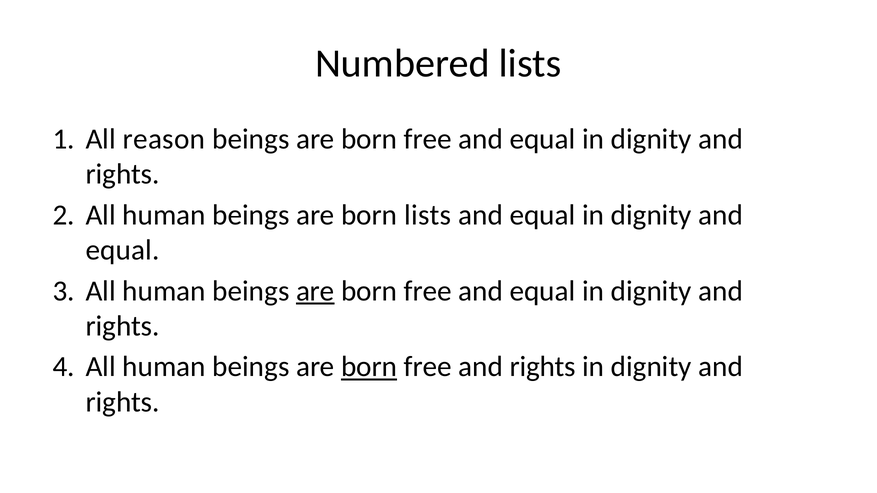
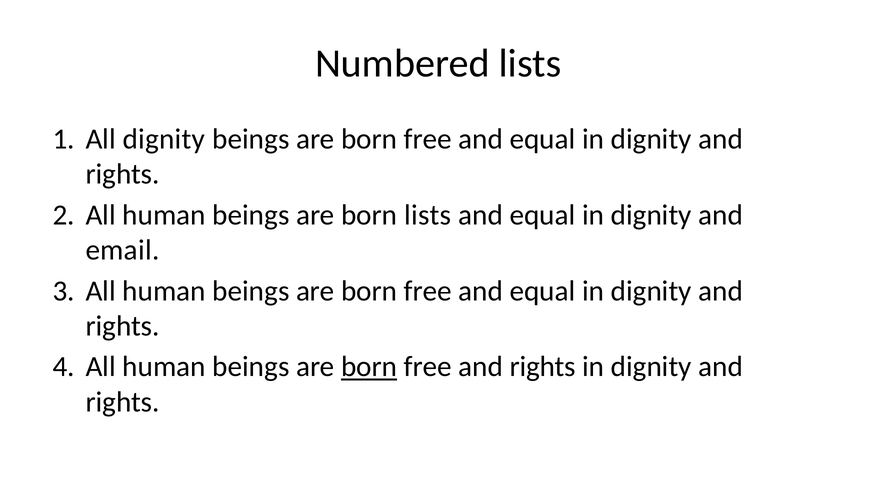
All reason: reason -> dignity
equal at (123, 250): equal -> email
are at (315, 291) underline: present -> none
